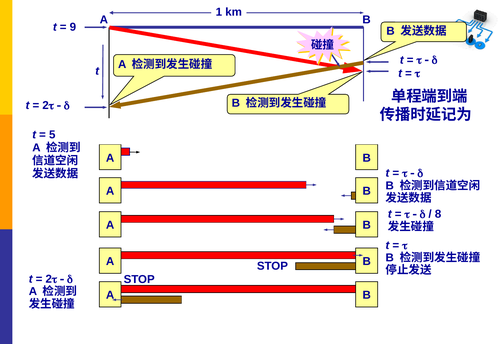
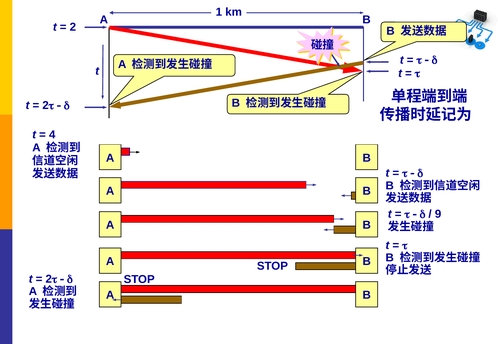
9: 9 -> 2
5: 5 -> 4
8: 8 -> 9
